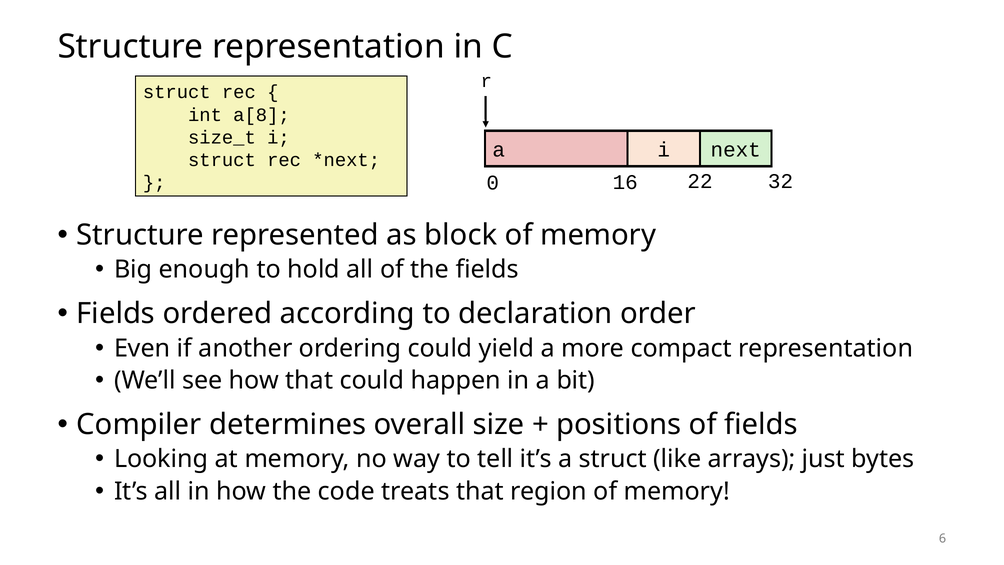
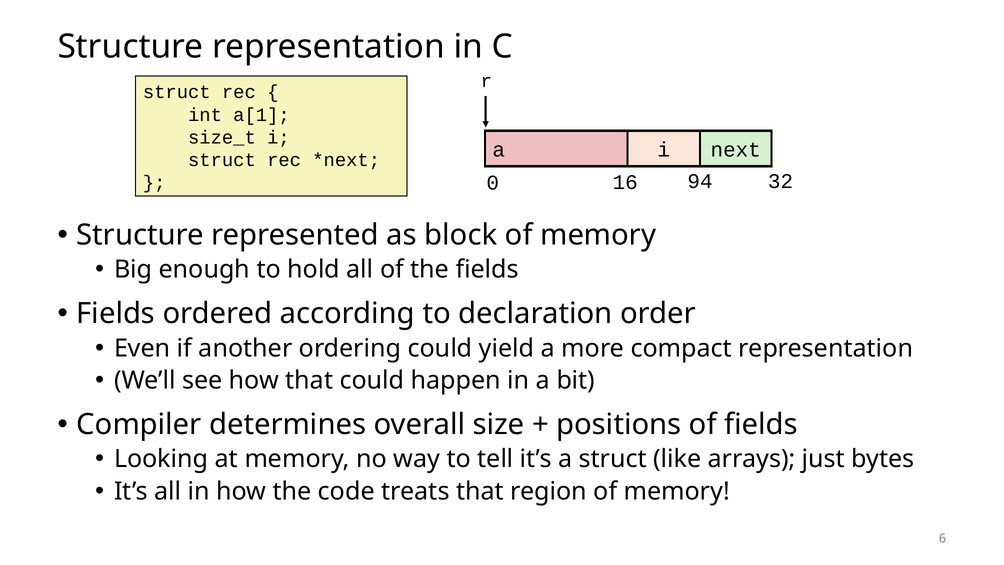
a[8: a[8 -> a[1
22: 22 -> 94
